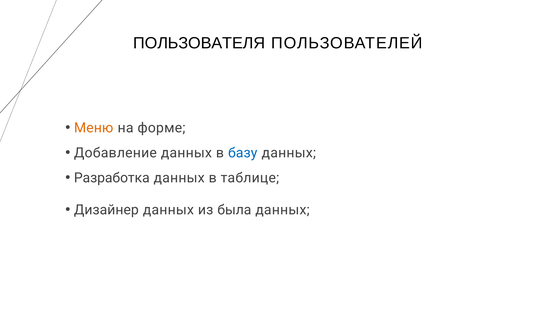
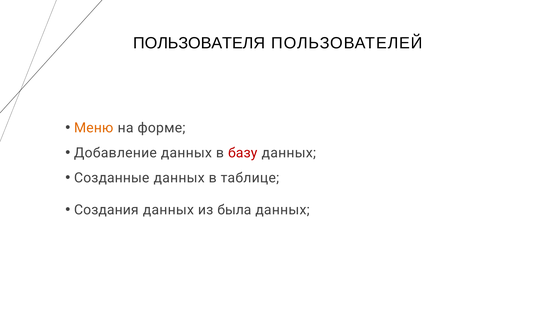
базу colour: blue -> red
Разработка: Разработка -> Созданные
Дизайнер: Дизайнер -> Создания
